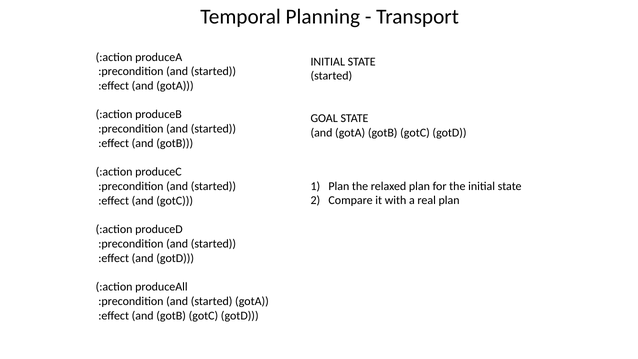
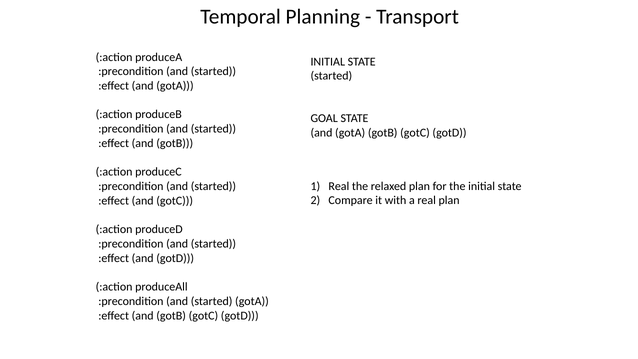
Plan at (339, 186): Plan -> Real
